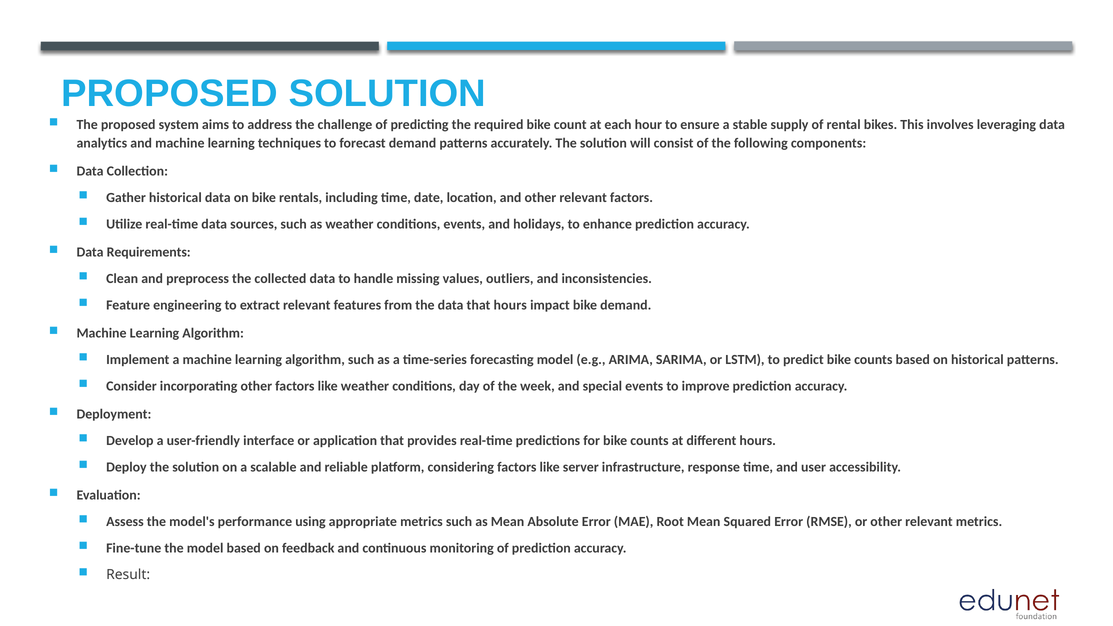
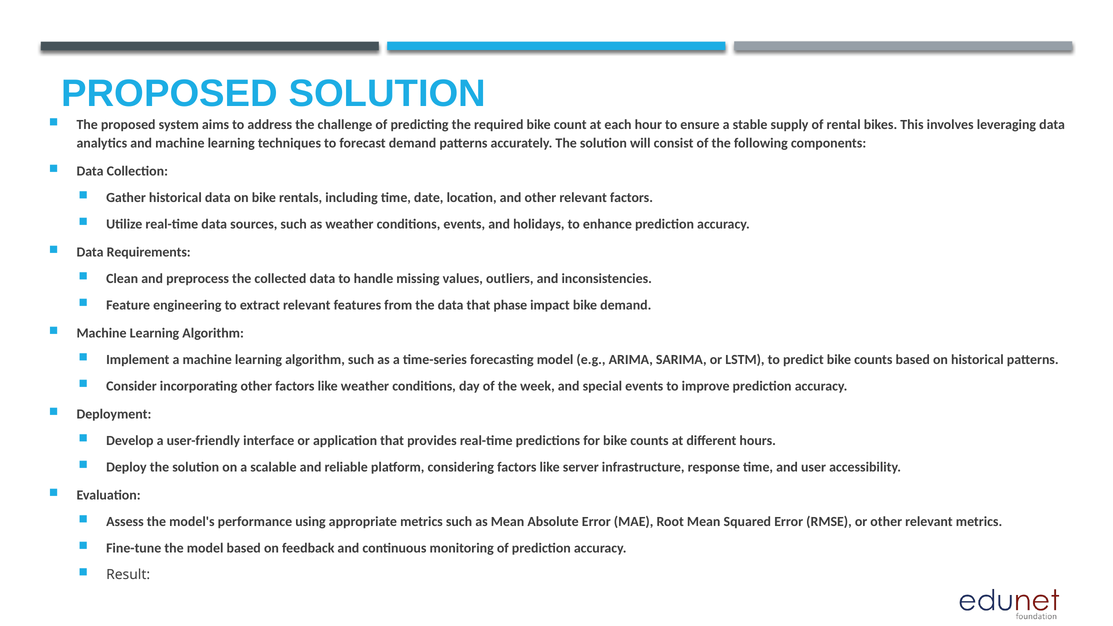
that hours: hours -> phase
